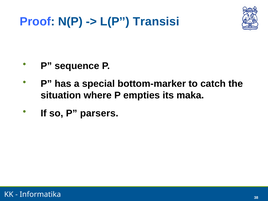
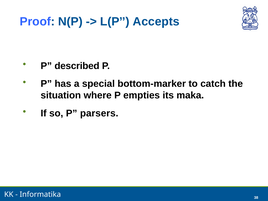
Transisi: Transisi -> Accepts
sequence: sequence -> described
